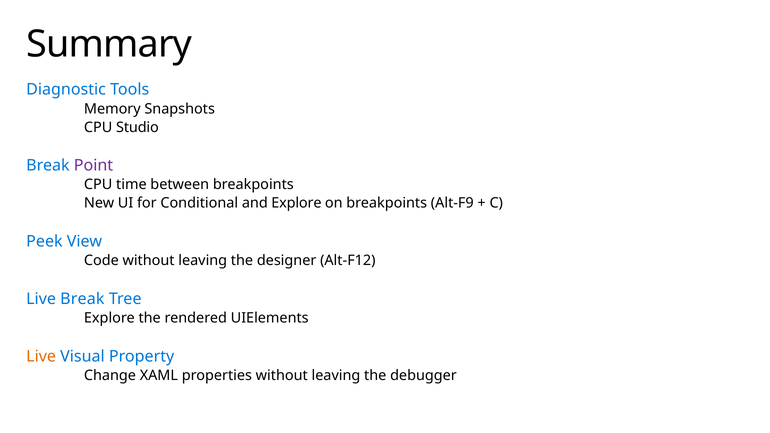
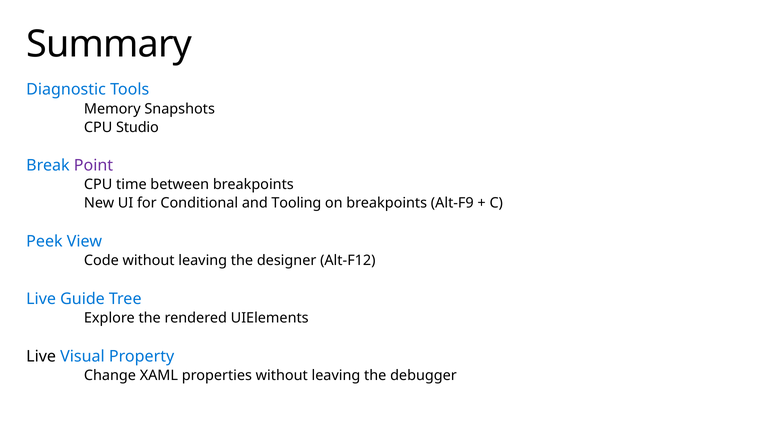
and Explore: Explore -> Tooling
Live Break: Break -> Guide
Live at (41, 356) colour: orange -> black
